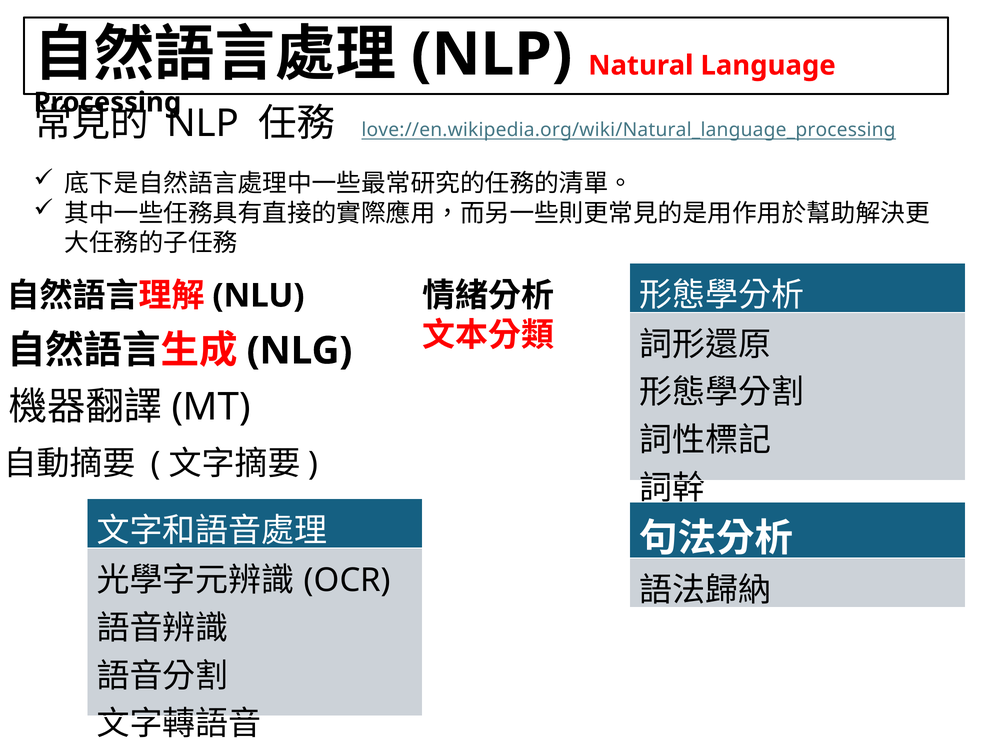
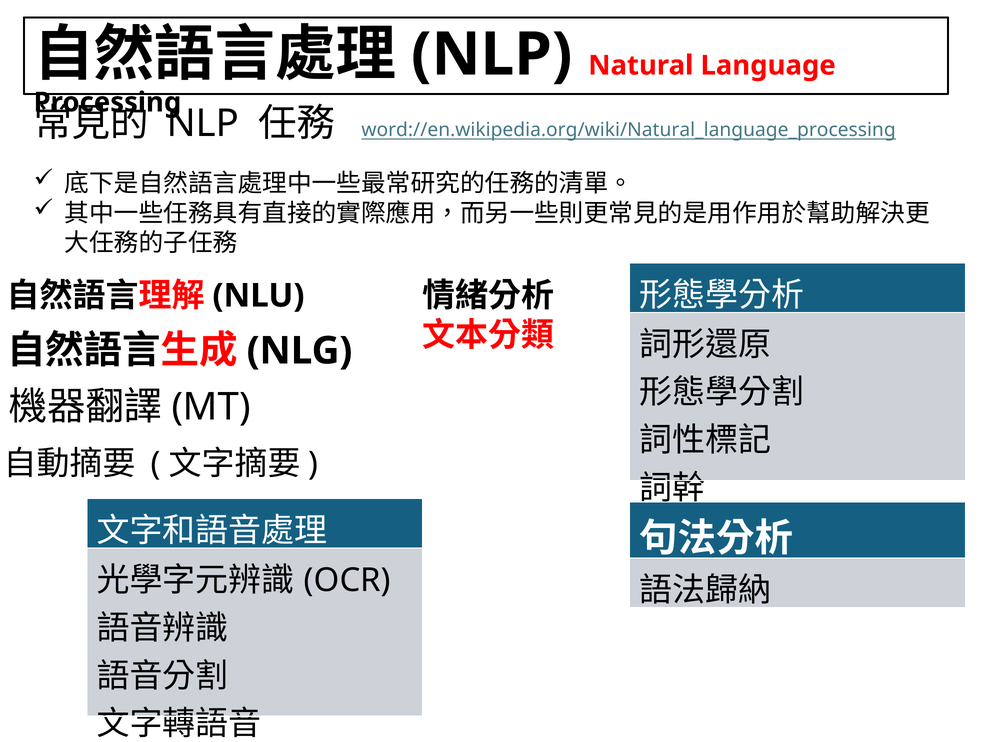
love://en.wikipedia.org/wiki/Natural_language_processing: love://en.wikipedia.org/wiki/Natural_language_processing -> word://en.wikipedia.org/wiki/Natural_language_processing
